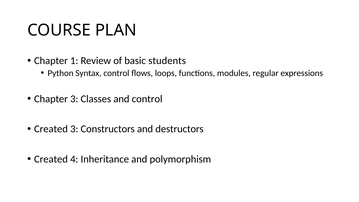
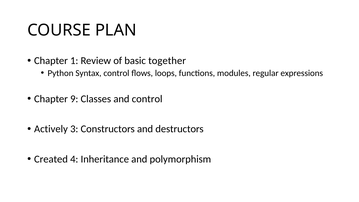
students: students -> together
Chapter 3: 3 -> 9
Created at (51, 129): Created -> Actively
